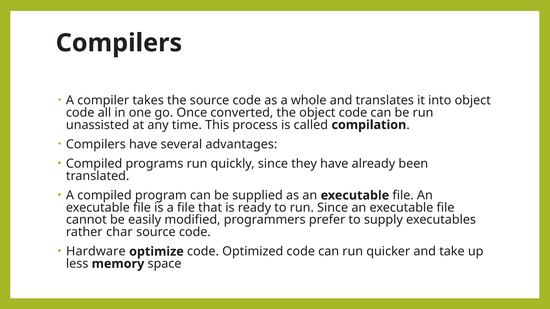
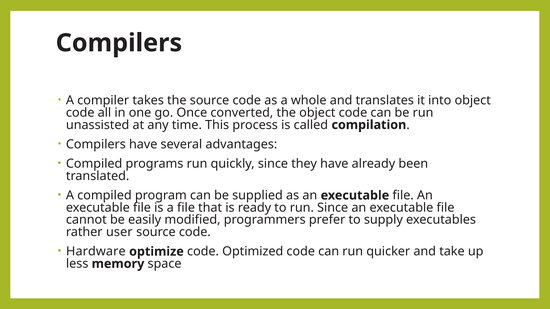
char: char -> user
